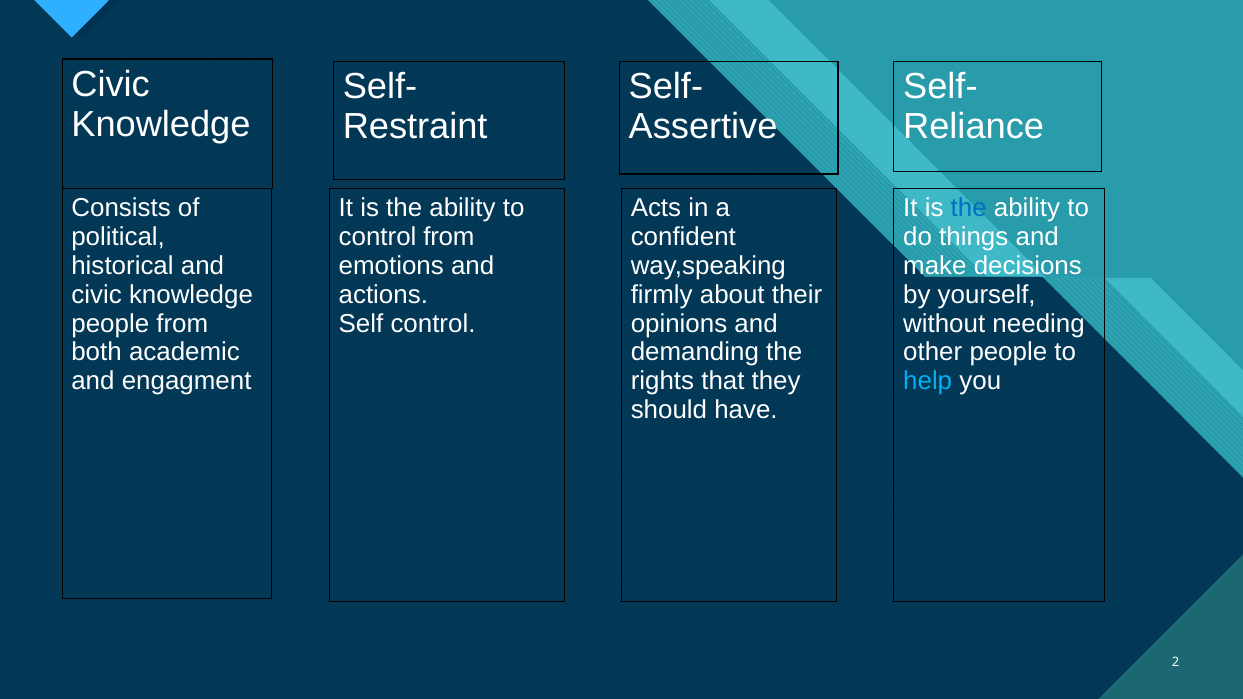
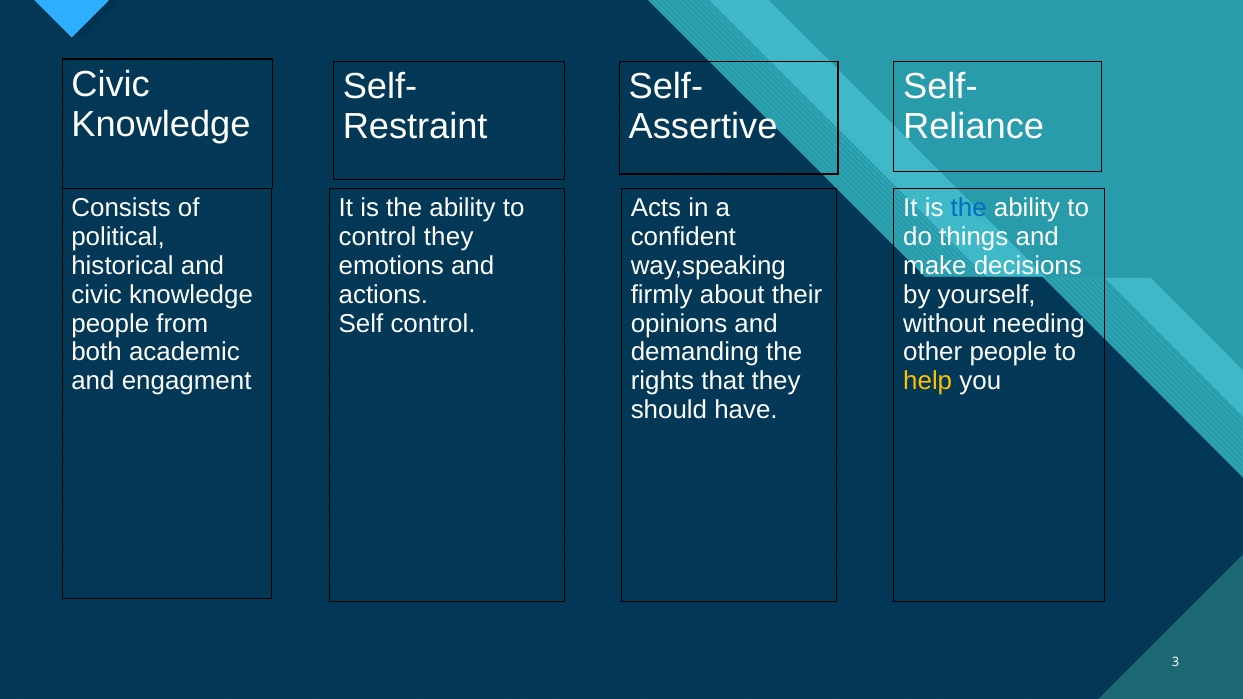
control from: from -> they
help colour: light blue -> yellow
2: 2 -> 3
